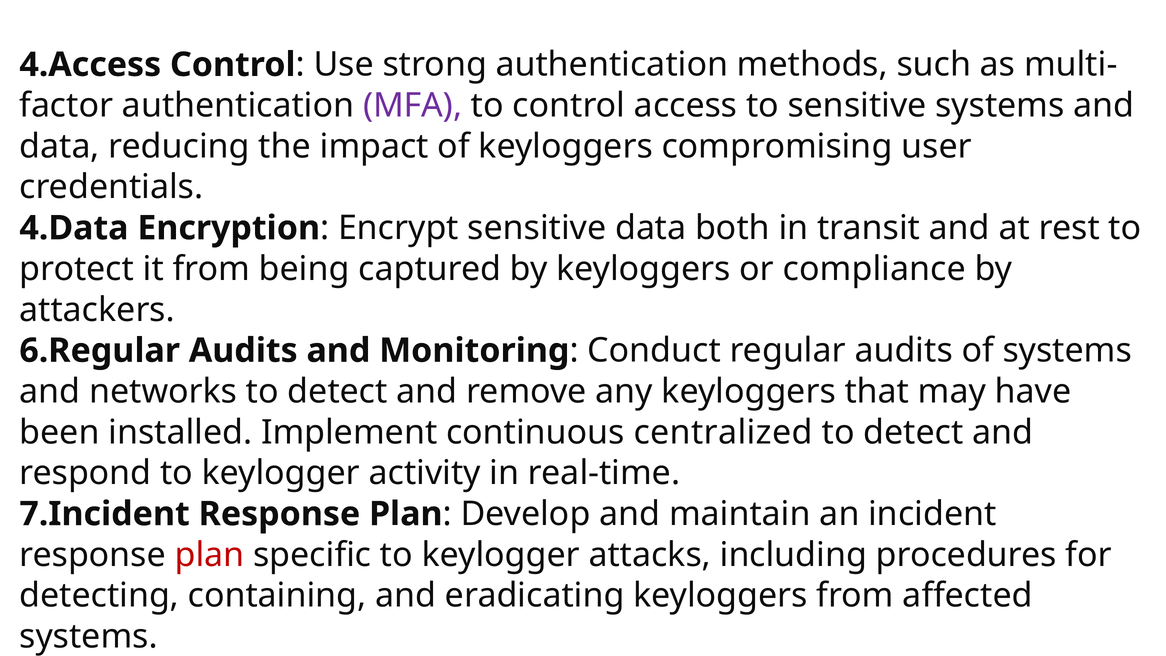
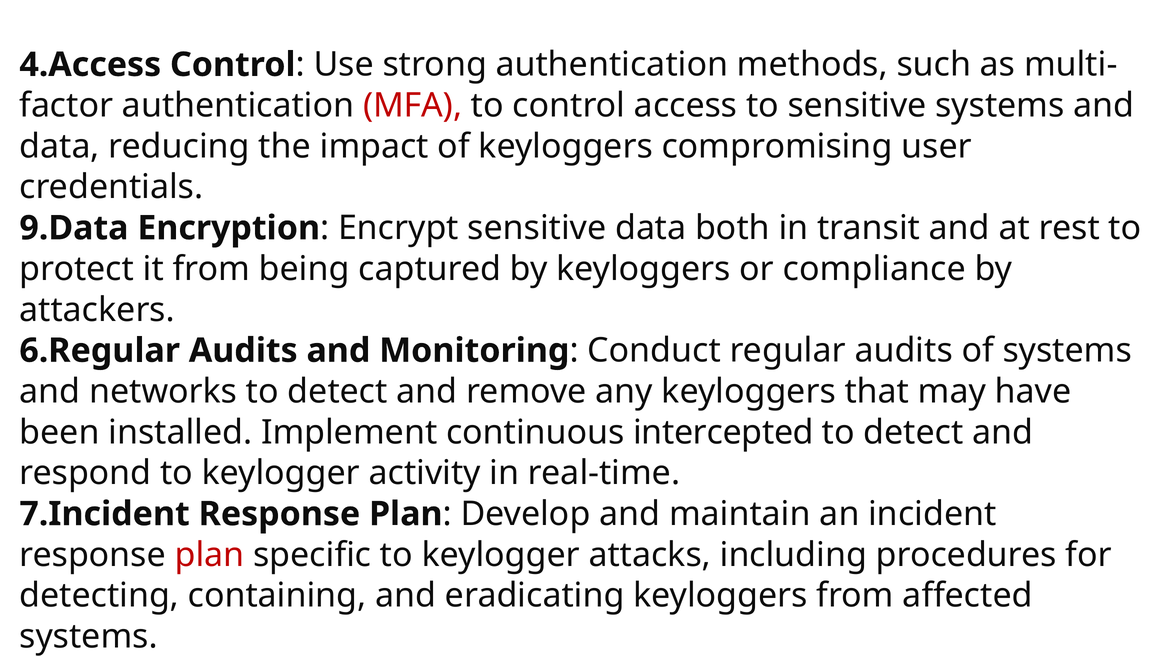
MFA colour: purple -> red
4.Data: 4.Data -> 9.Data
centralized: centralized -> intercepted
